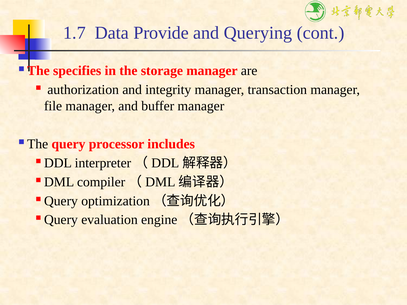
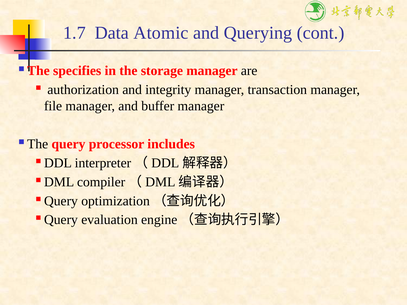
Provide: Provide -> Atomic
